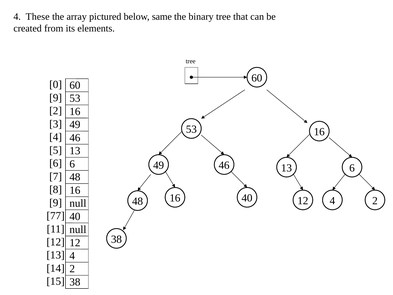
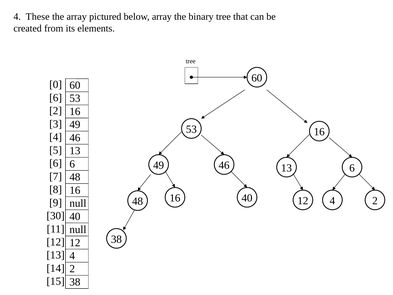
below same: same -> array
9 at (56, 98): 9 -> 6
77: 77 -> 30
